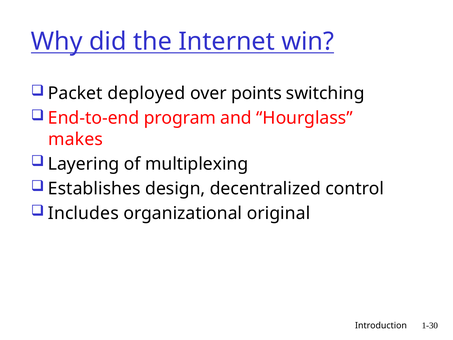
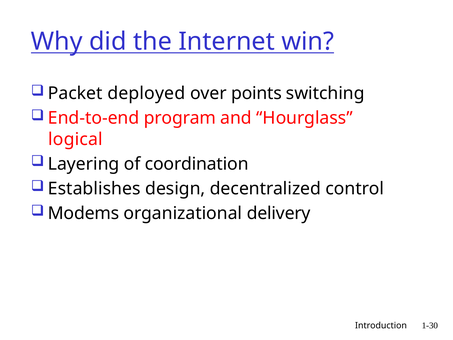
makes: makes -> logical
multiplexing: multiplexing -> coordination
Includes: Includes -> Modems
original: original -> delivery
